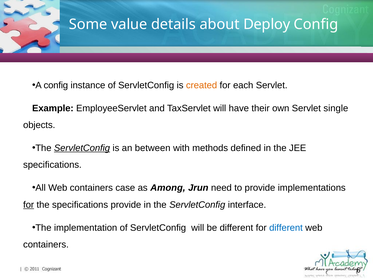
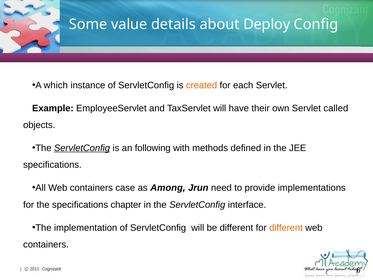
A config: config -> which
single: single -> called
between: between -> following
for at (29, 204) underline: present -> none
specifications provide: provide -> chapter
different at (286, 227) colour: blue -> orange
